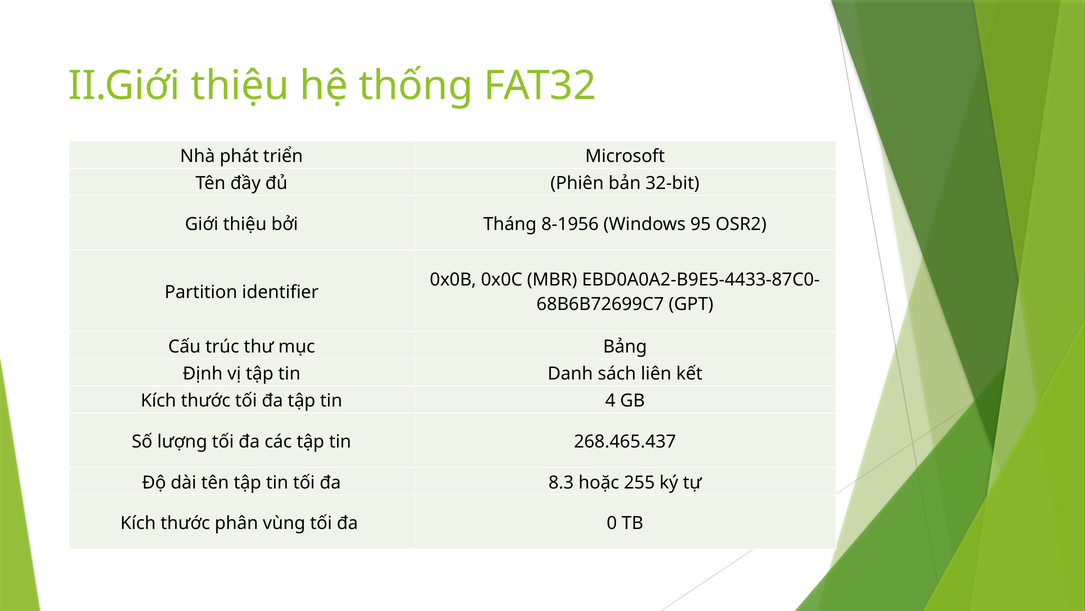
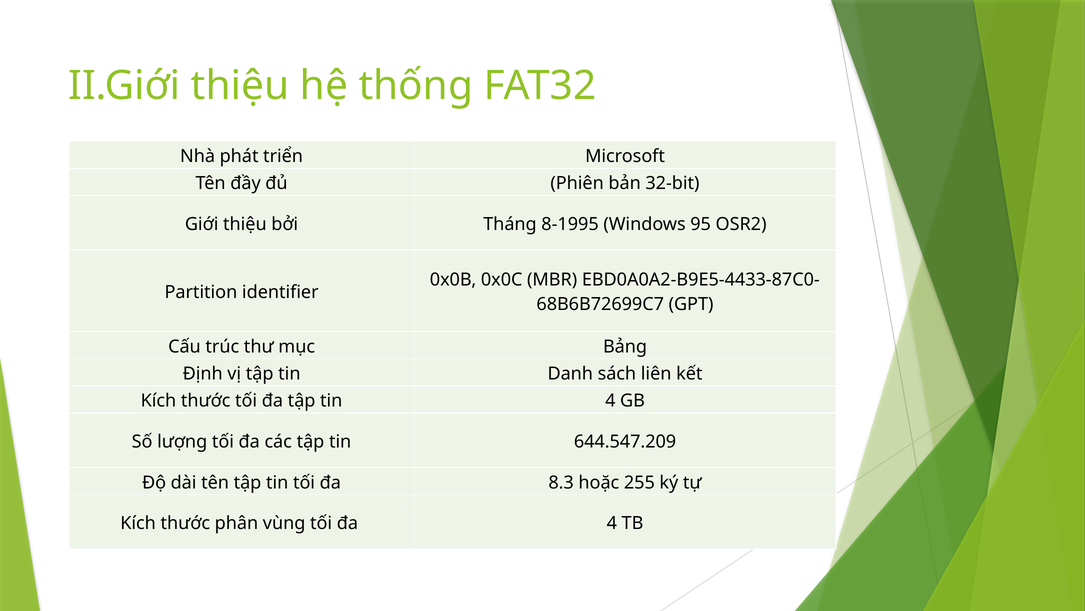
8-1956: 8-1956 -> 8-1995
268.465.437: 268.465.437 -> 644.547.209
đa 0: 0 -> 4
